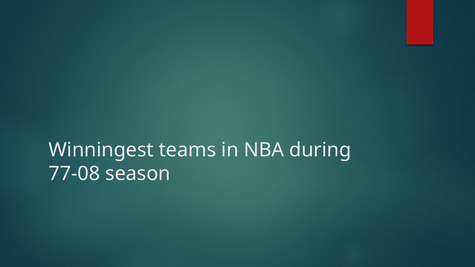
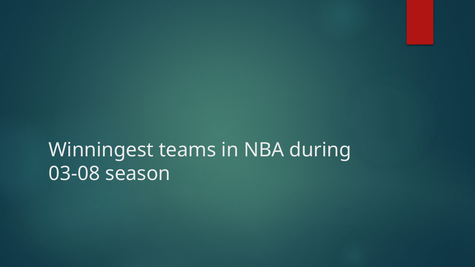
77-08: 77-08 -> 03-08
